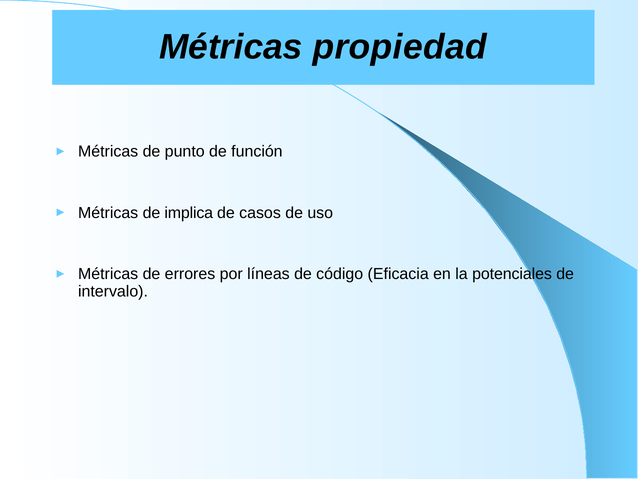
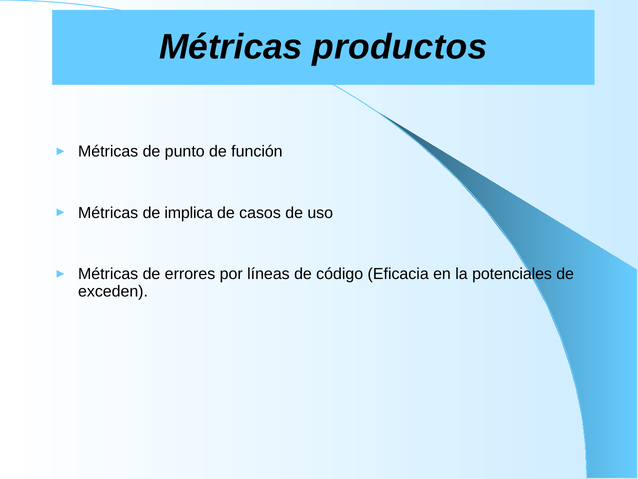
propiedad: propiedad -> productos
intervalo: intervalo -> exceden
